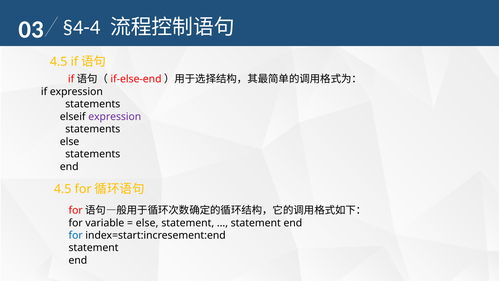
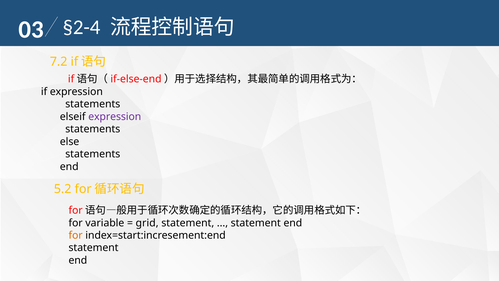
§4-4: §4-4 -> §2-4
4.5 at (59, 62): 4.5 -> 7.2
4.5 at (63, 189): 4.5 -> 5.2
else at (147, 223): else -> grid
for at (76, 235) colour: blue -> orange
